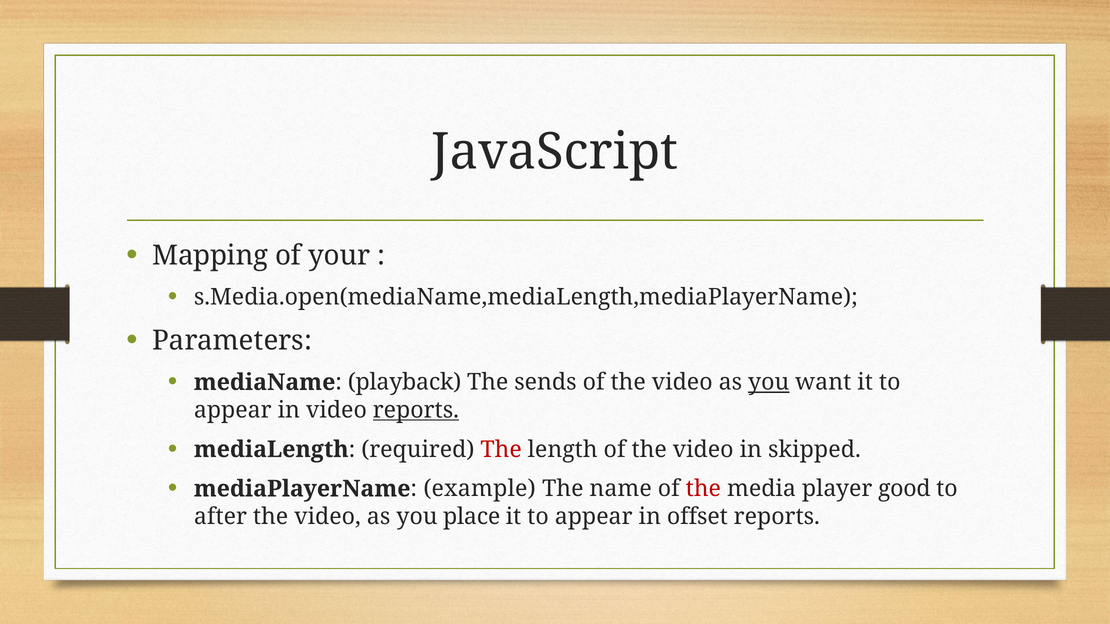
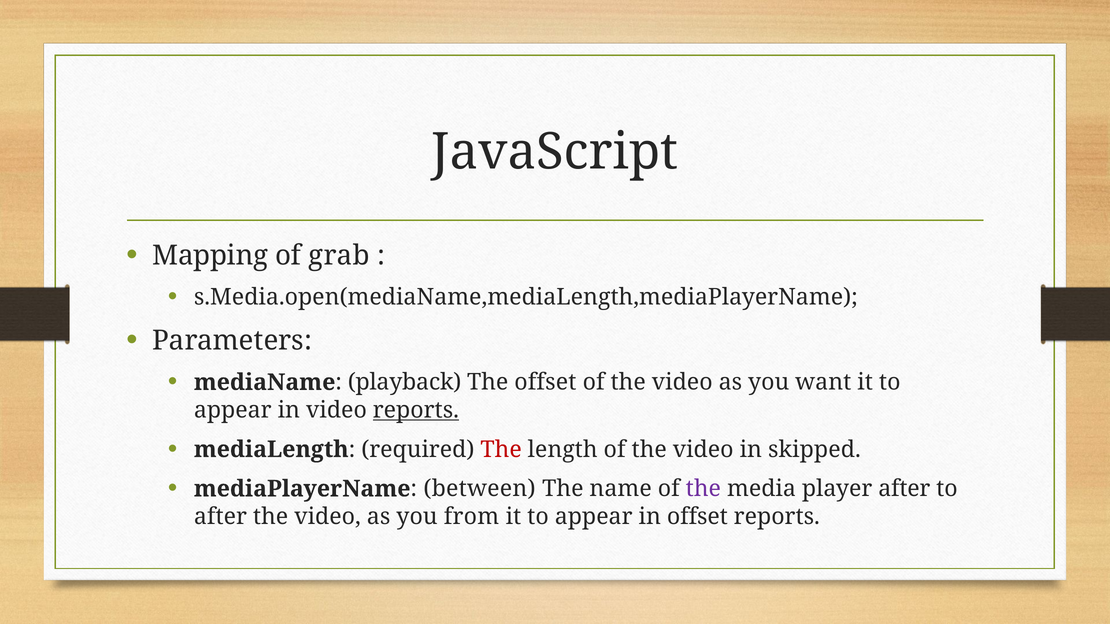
your: your -> grab
The sends: sends -> offset
you at (769, 383) underline: present -> none
example: example -> between
the at (703, 489) colour: red -> purple
player good: good -> after
place: place -> from
